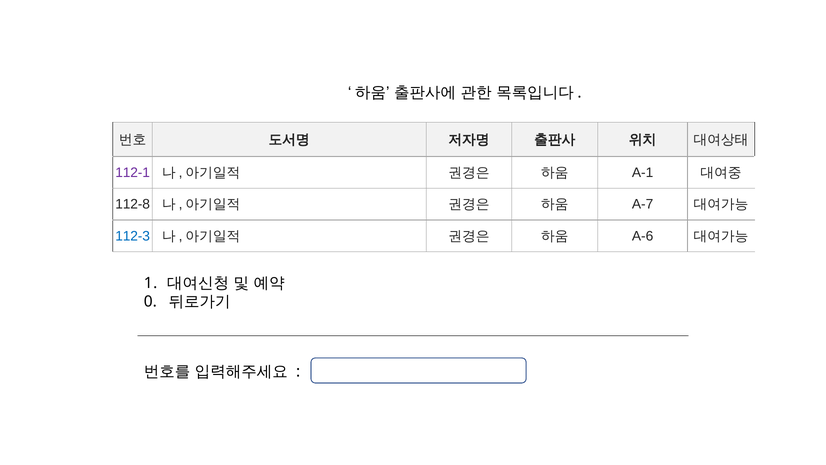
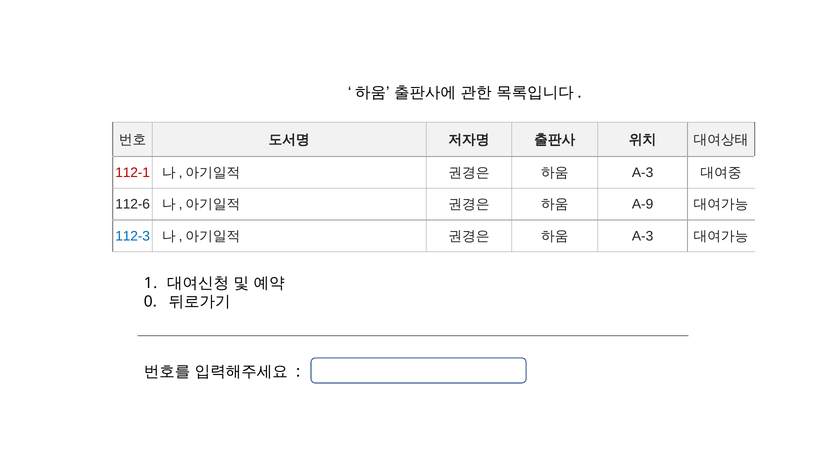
112-1 colour: purple -> red
A-1 at (643, 172): A-1 -> A-3
112-8: 112-8 -> 112-6
A-7: A-7 -> A-9
A-6 at (643, 236): A-6 -> A-3
